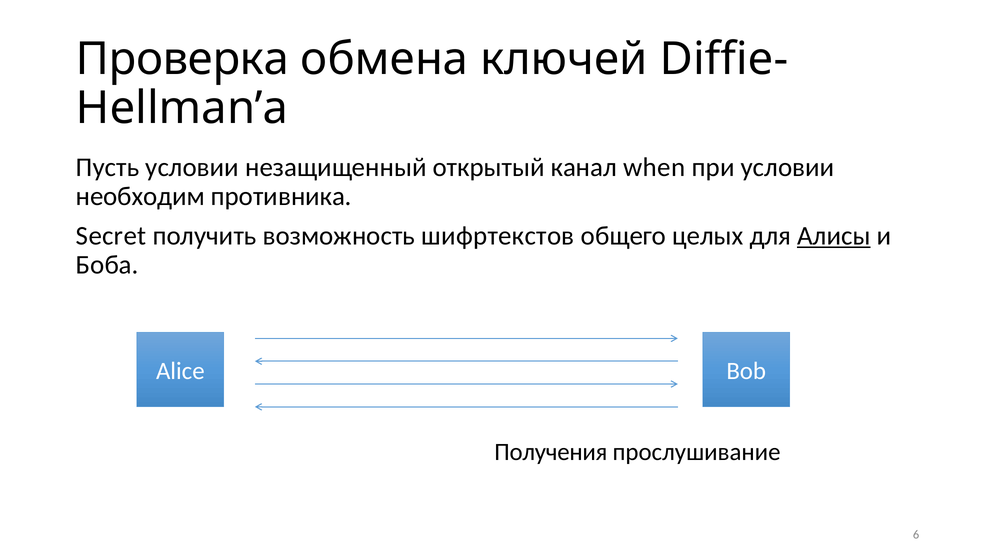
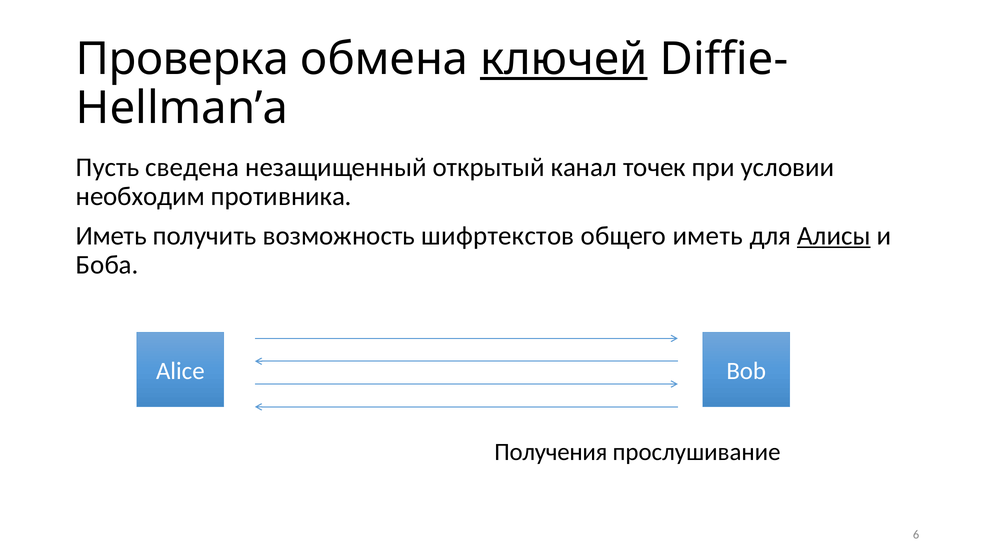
ключей underline: none -> present
Пусть условии: условии -> сведена
when: when -> точек
Secret at (111, 236): Secret -> Иметь
общего целых: целых -> иметь
